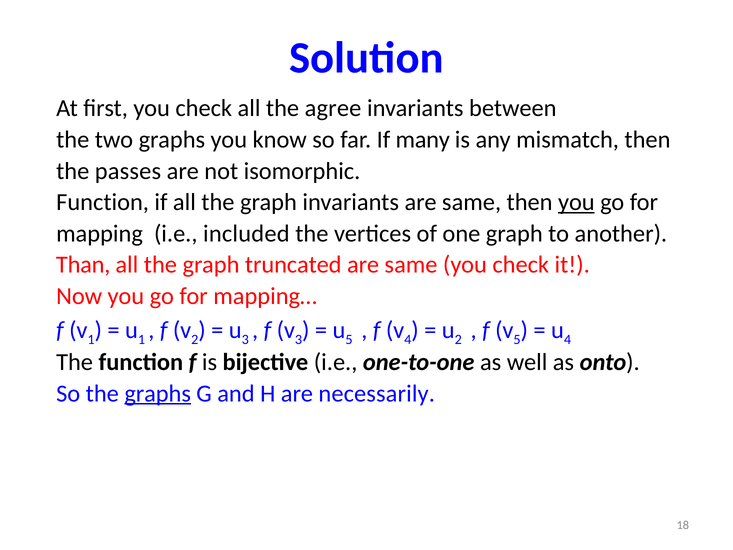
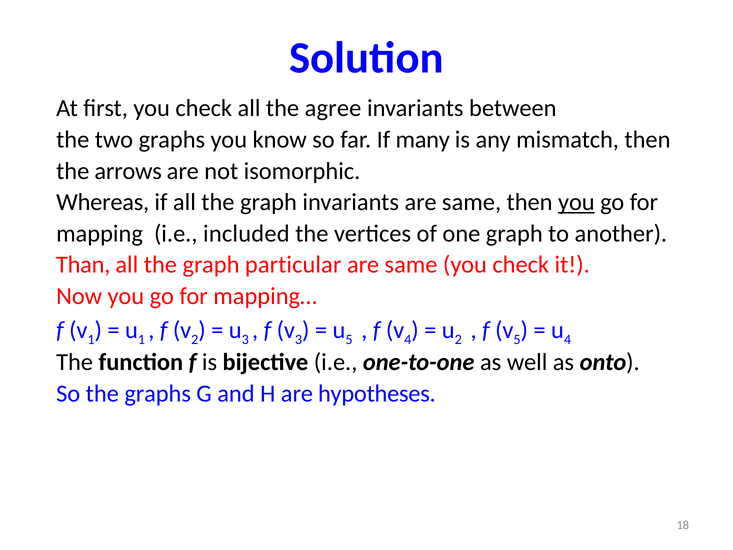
passes: passes -> arrows
Function at (103, 202): Function -> Whereas
truncated: truncated -> particular
graphs at (158, 393) underline: present -> none
necessarily: necessarily -> hypotheses
